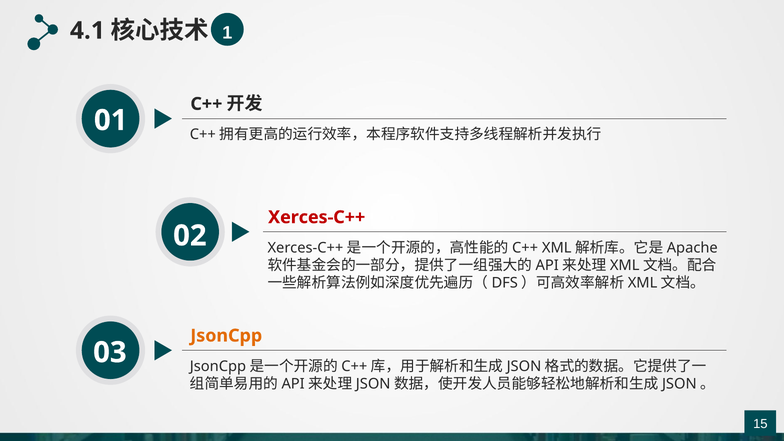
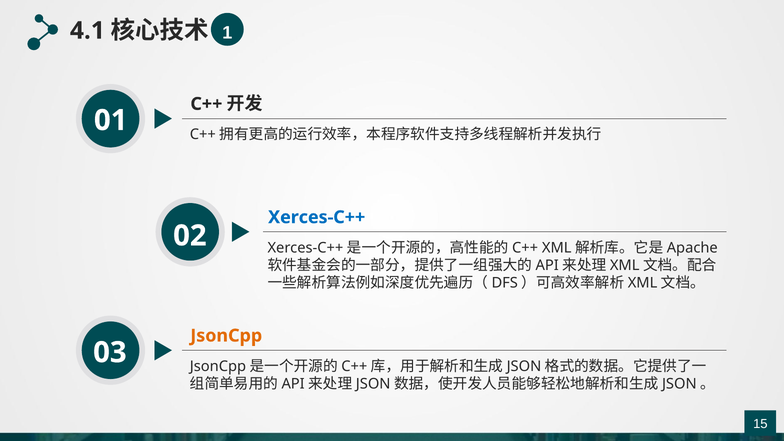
Xerces-C++ colour: red -> blue
